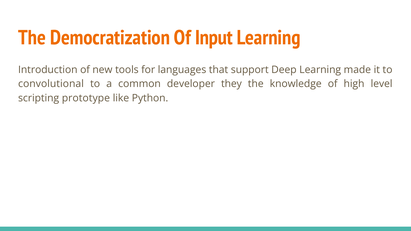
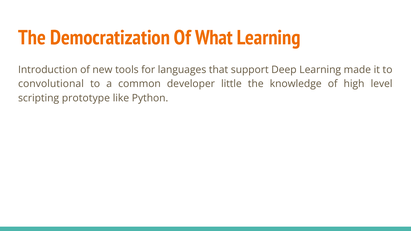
Input: Input -> What
they: they -> little
